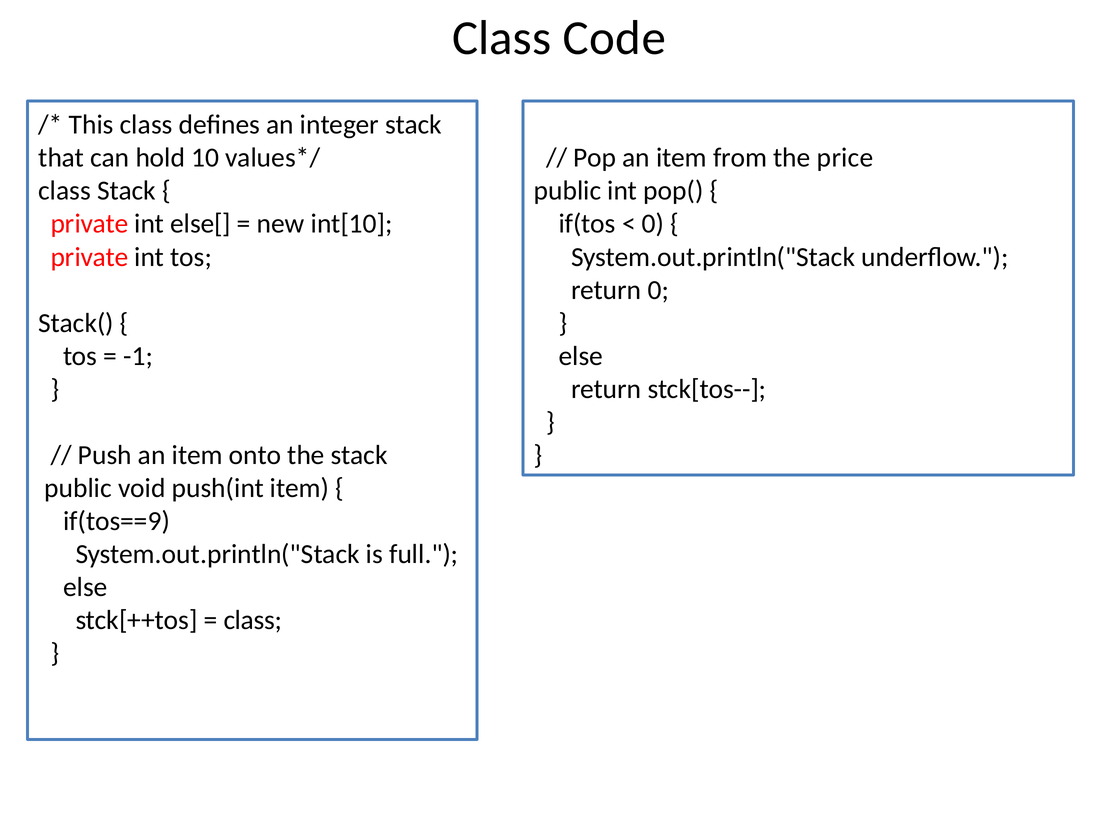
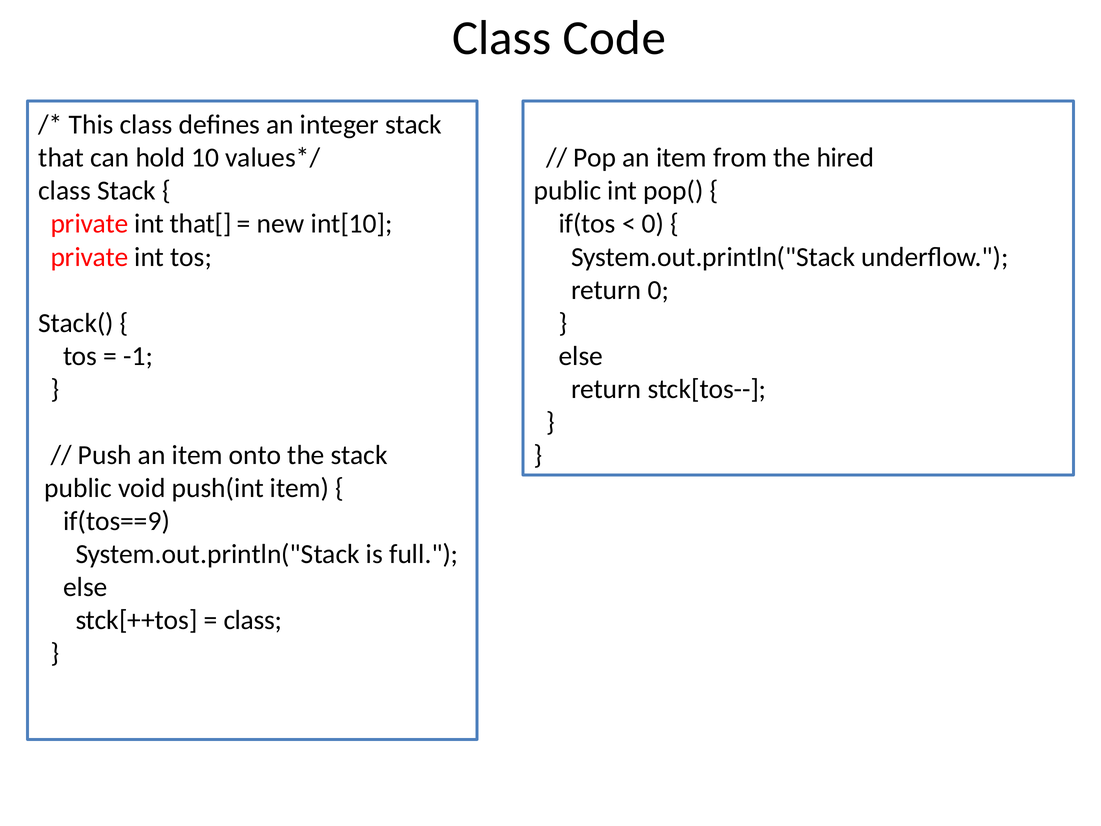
price: price -> hired
else[: else[ -> that[
